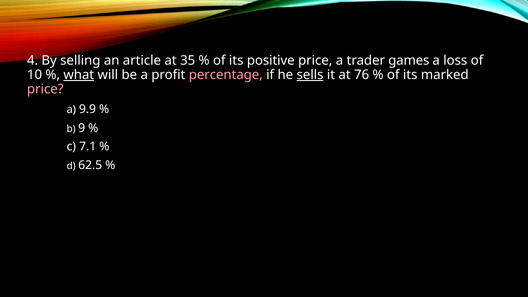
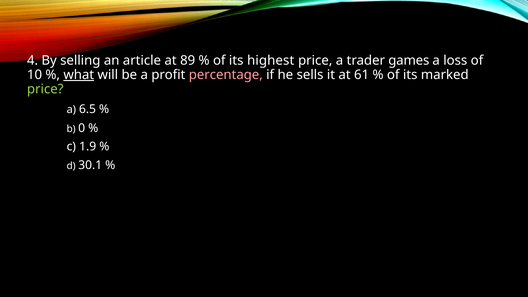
35: 35 -> 89
positive: positive -> highest
sells underline: present -> none
76: 76 -> 61
price at (45, 89) colour: pink -> light green
9.9: 9.9 -> 6.5
9: 9 -> 0
7.1: 7.1 -> 1.9
62.5: 62.5 -> 30.1
